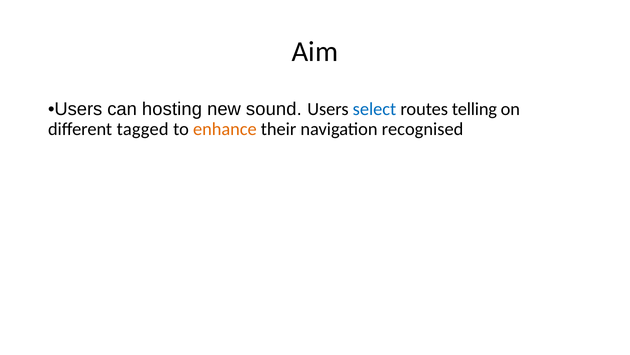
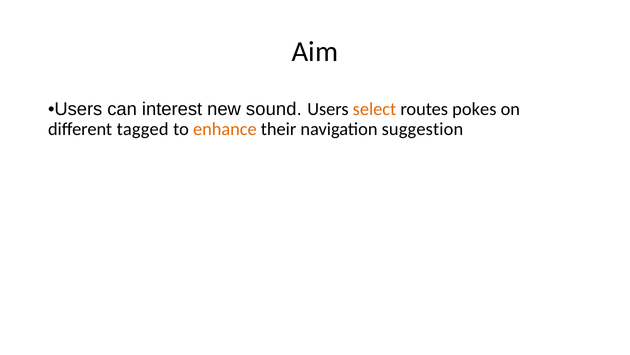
hosting: hosting -> interest
select colour: blue -> orange
telling: telling -> pokes
recognised: recognised -> suggestion
